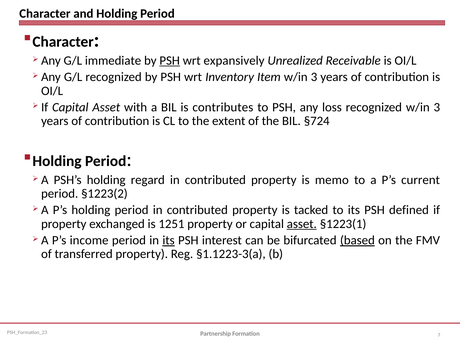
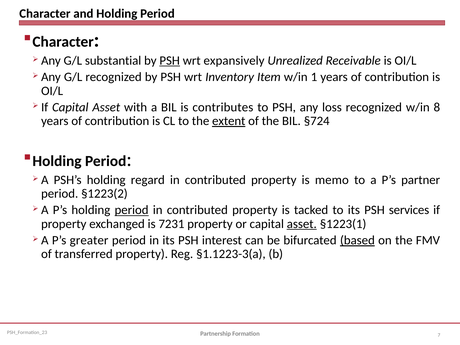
immediate: immediate -> substantial
Item w/in 3: 3 -> 1
recognized w/in 3: 3 -> 8
extent underline: none -> present
current: current -> partner
period at (132, 210) underline: none -> present
defined: defined -> services
1251: 1251 -> 7231
income: income -> greater
its at (169, 240) underline: present -> none
